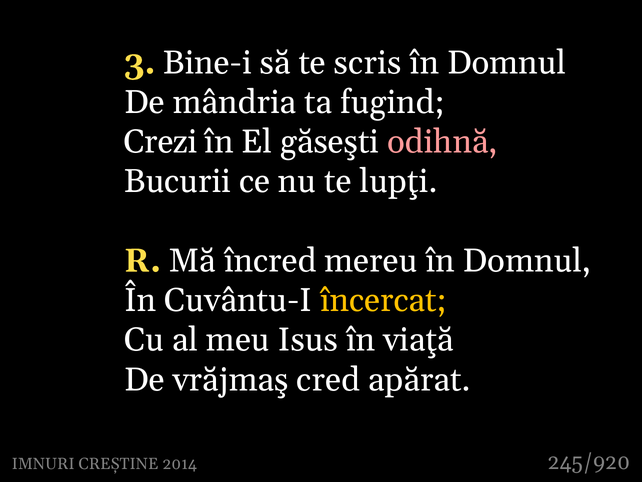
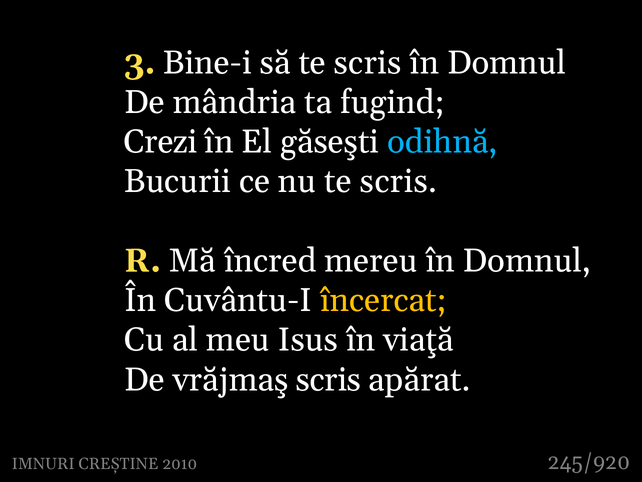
odihnă colour: pink -> light blue
nu te lupţi: lupţi -> scris
vrăjmaş cred: cred -> scris
2014: 2014 -> 2010
